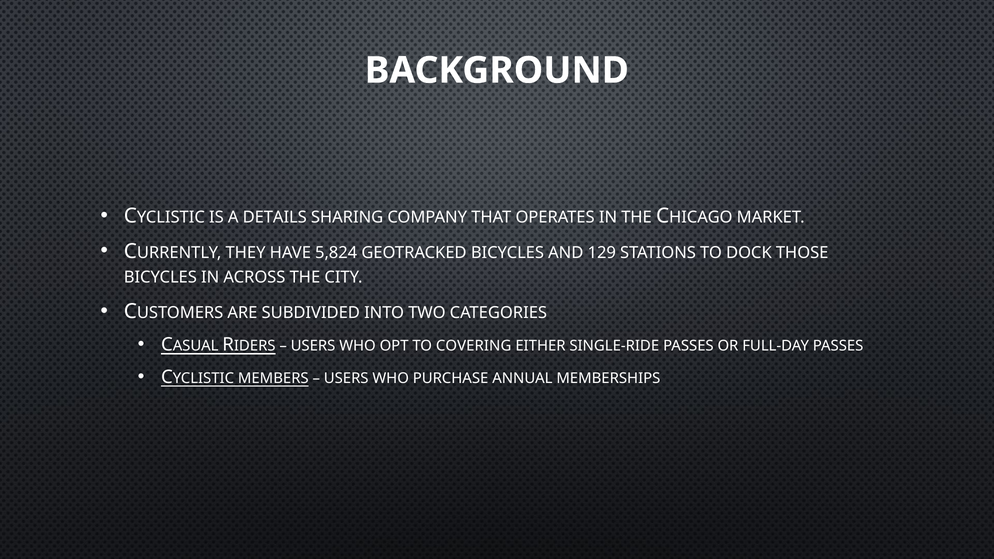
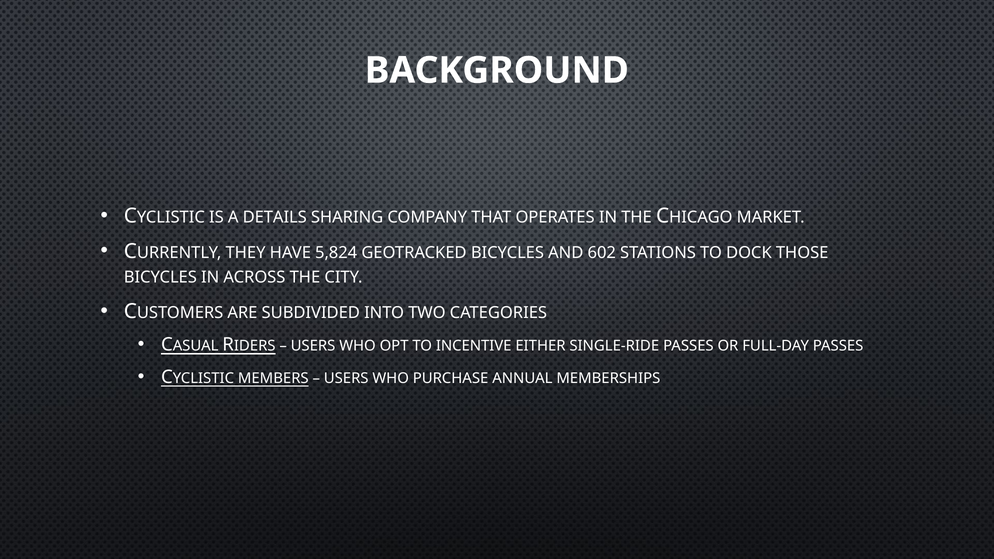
129: 129 -> 602
COVERING: COVERING -> INCENTIVE
